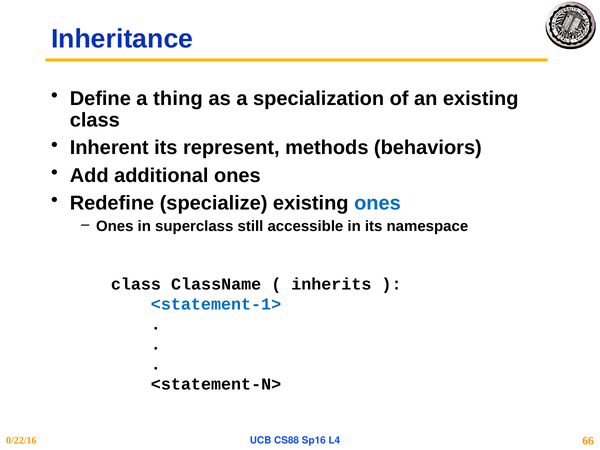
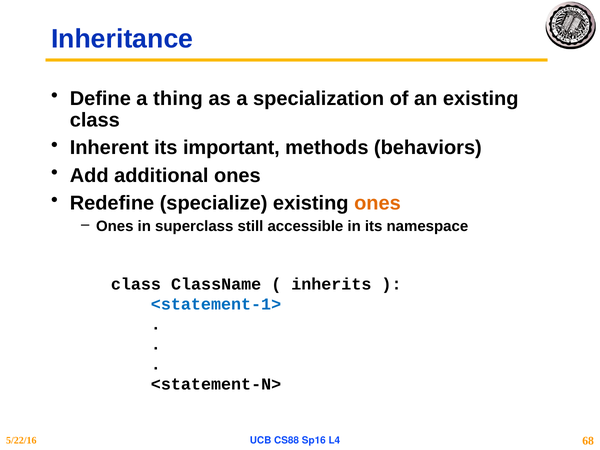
represent: represent -> important
ones at (377, 203) colour: blue -> orange
0/22/16: 0/22/16 -> 5/22/16
66: 66 -> 68
